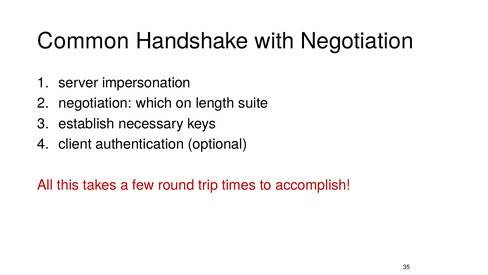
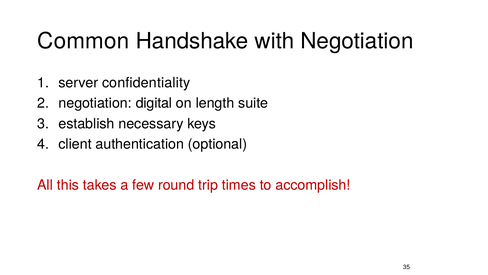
impersonation: impersonation -> confidentiality
which: which -> digital
